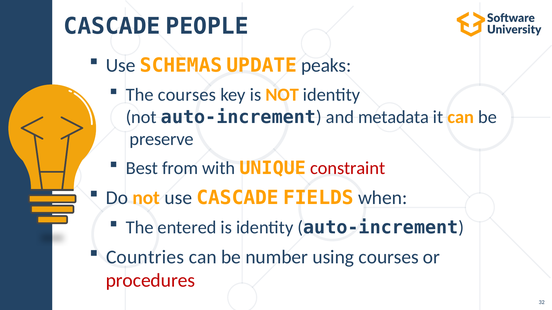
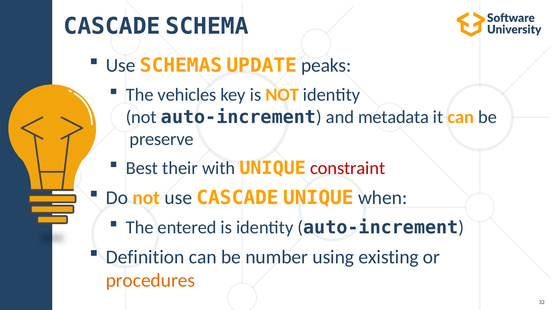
PEOPLE: PEOPLE -> SCHEMA
The courses: courses -> vehicles
from: from -> their
CASCADE FIELDS: FIELDS -> UNIQUE
Countries: Countries -> Definition
using courses: courses -> existing
procedures colour: red -> orange
